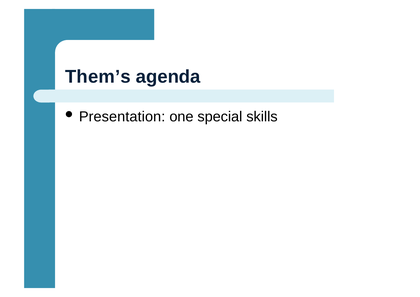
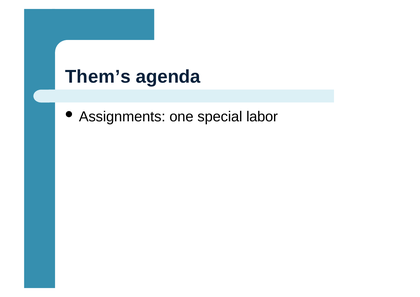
Presentation: Presentation -> Assignments
skills: skills -> labor
